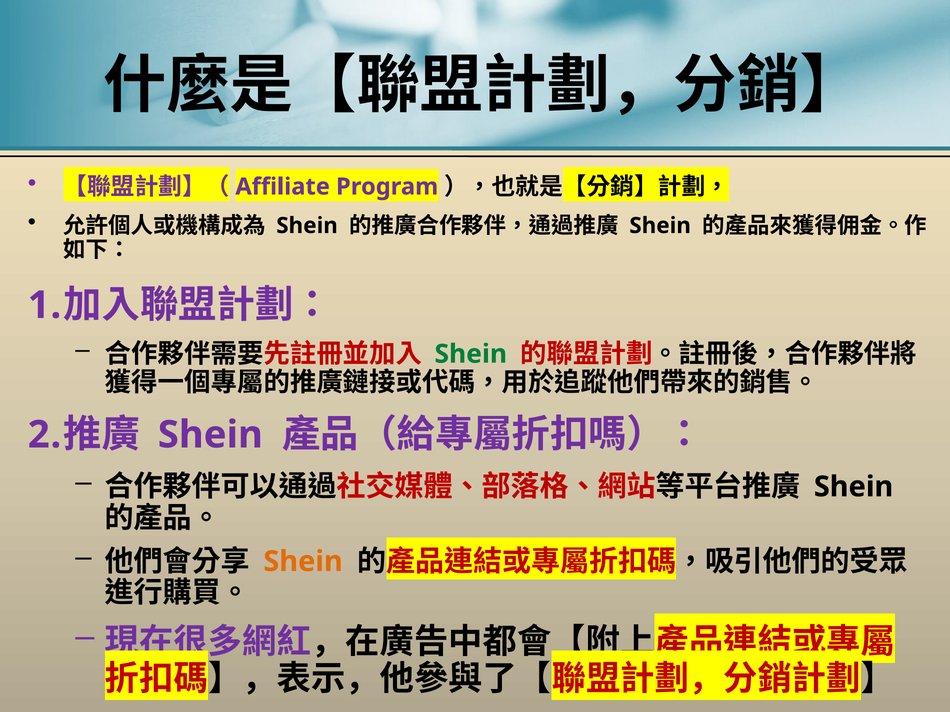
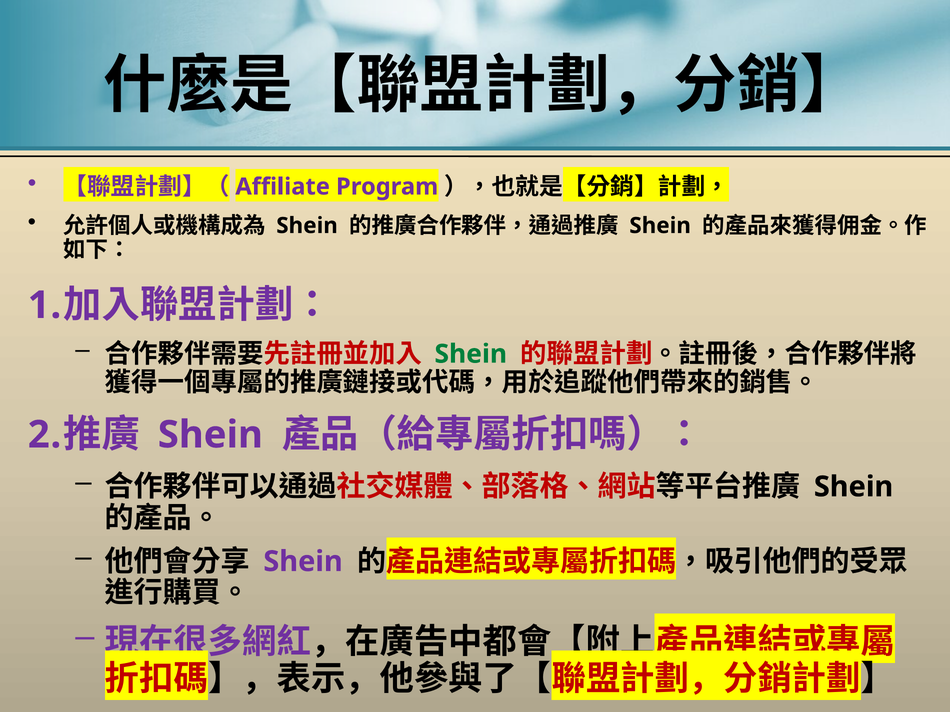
Shein at (303, 562) colour: orange -> purple
